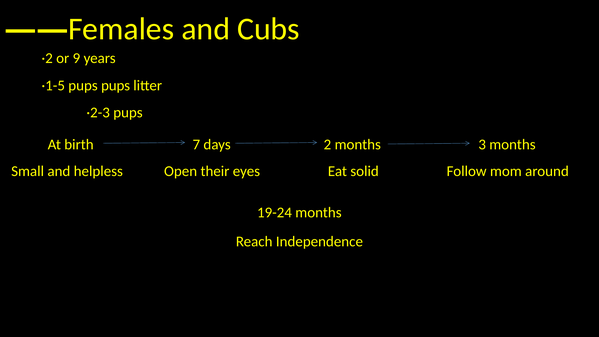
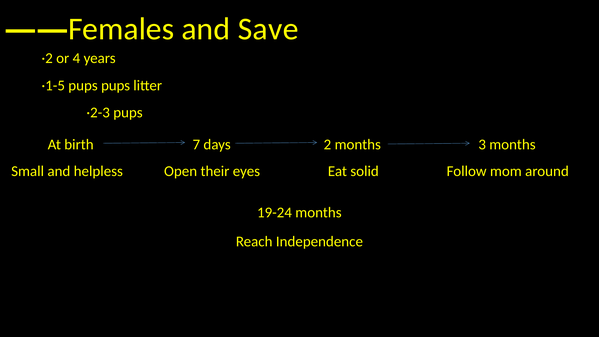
Cubs: Cubs -> Save
9: 9 -> 4
